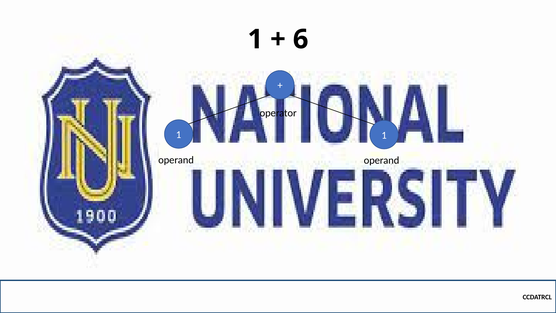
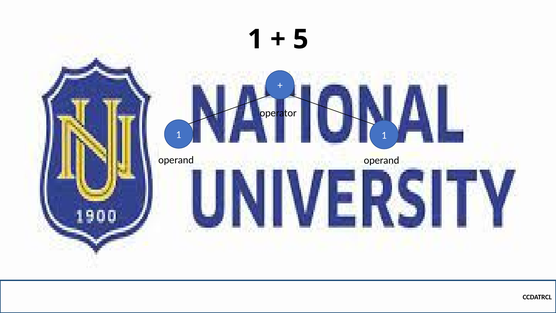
6: 6 -> 5
